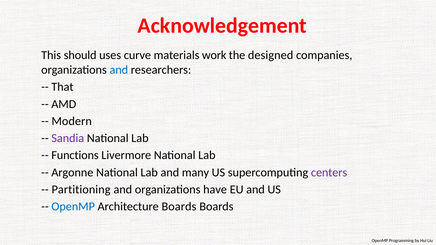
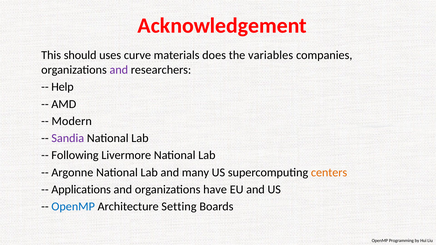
work: work -> does
designed: designed -> variables
and at (119, 70) colour: blue -> purple
That: That -> Help
Functions: Functions -> Following
centers colour: purple -> orange
Partitioning: Partitioning -> Applications
Architecture Boards: Boards -> Setting
